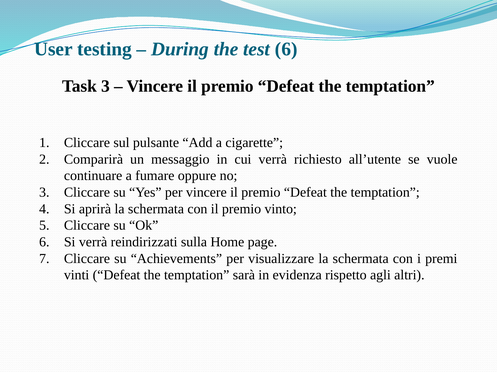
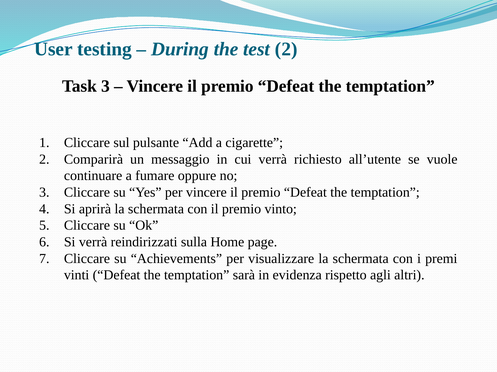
test 6: 6 -> 2
